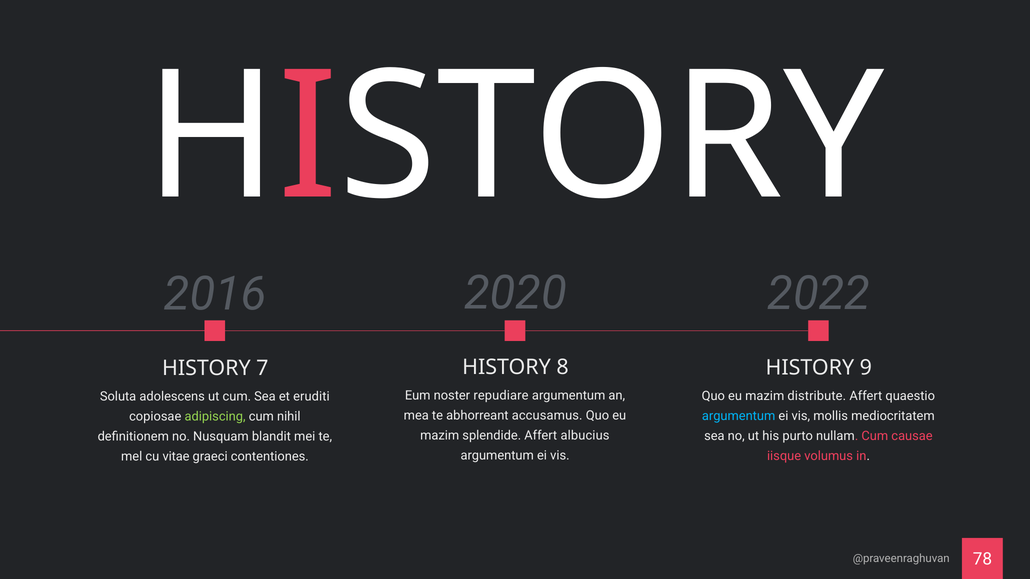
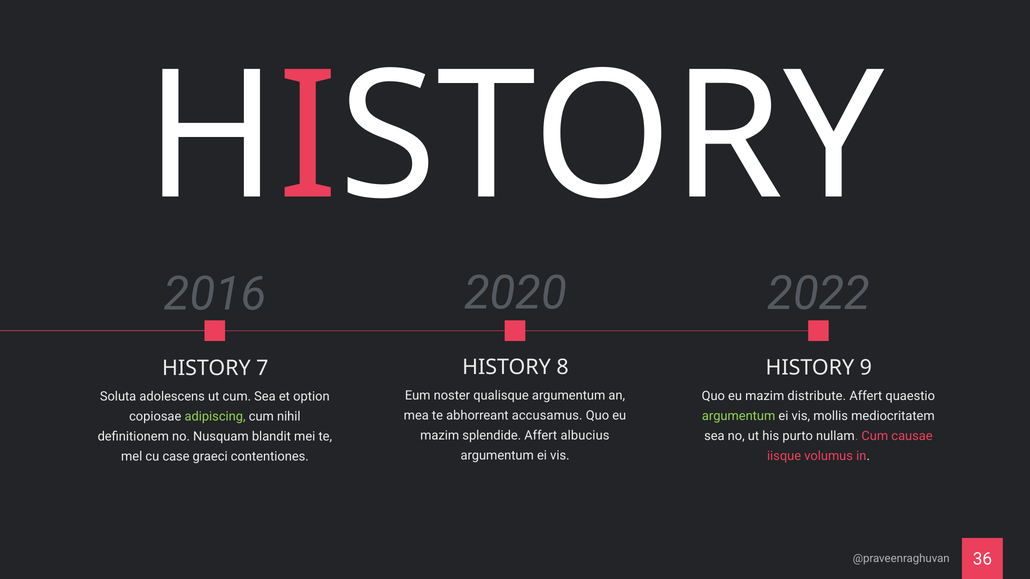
repudiare: repudiare -> qualisque
eruditi: eruditi -> option
argumentum at (739, 416) colour: light blue -> light green
vitae: vitae -> case
78: 78 -> 36
